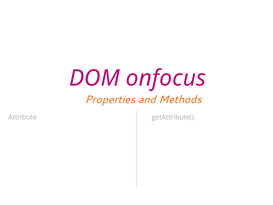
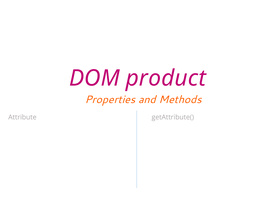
onfocus: onfocus -> product
